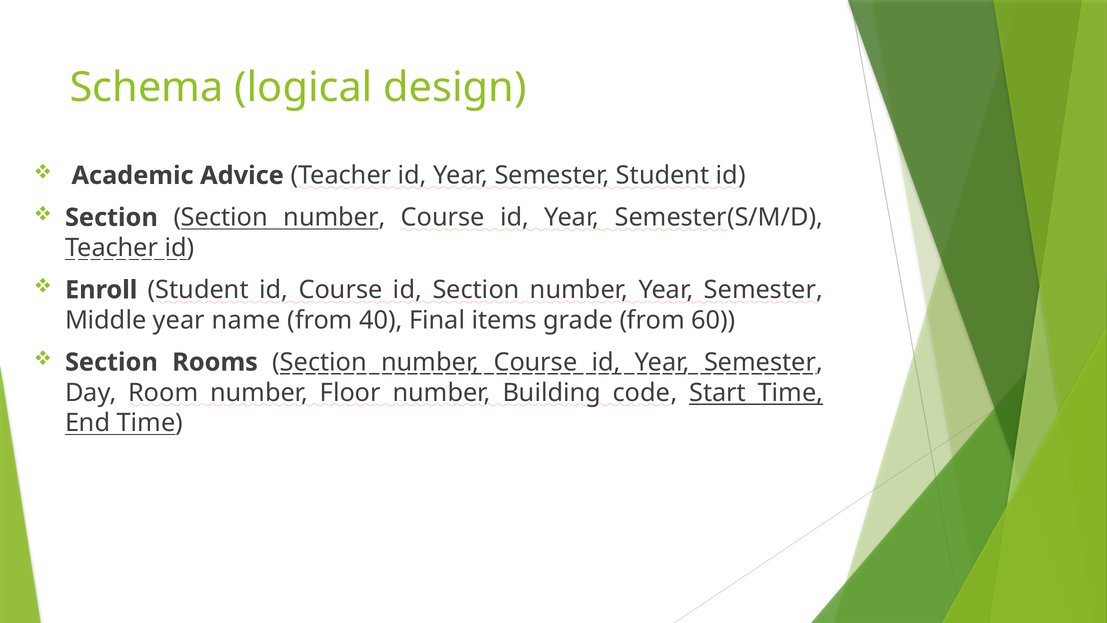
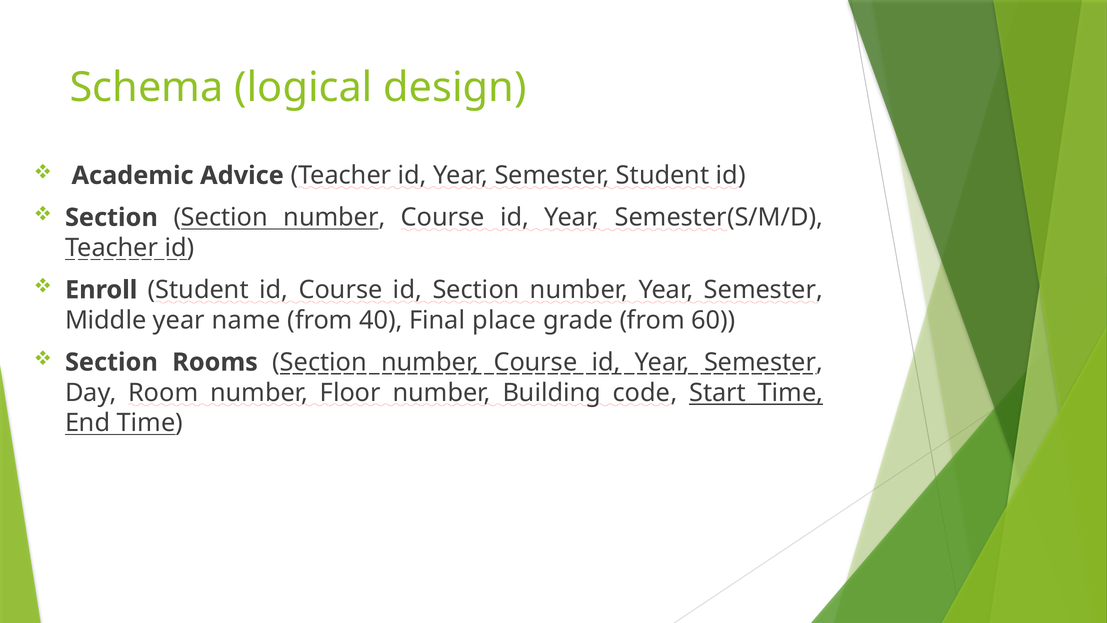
items: items -> place
